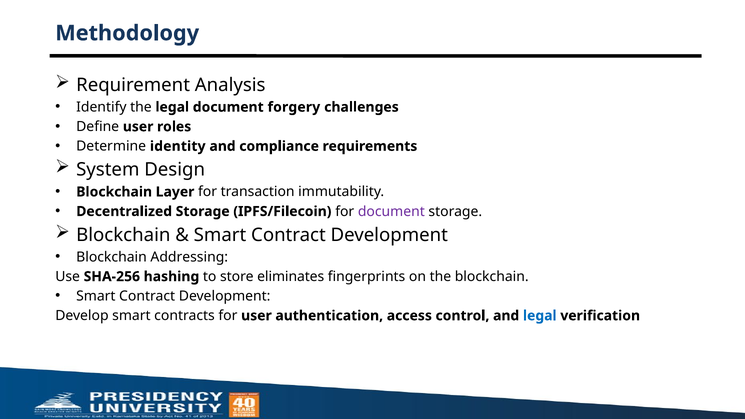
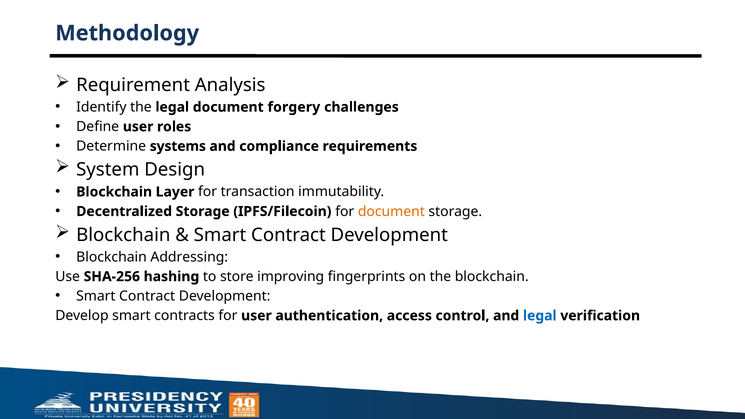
identity: identity -> systems
document at (391, 211) colour: purple -> orange
eliminates: eliminates -> improving
